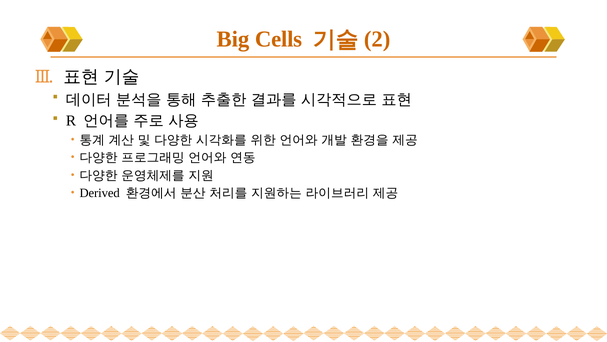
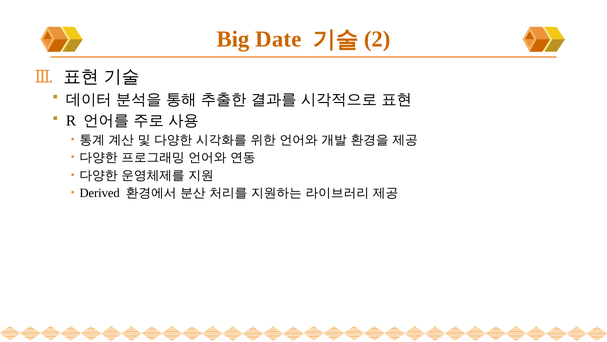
Cells: Cells -> Date
